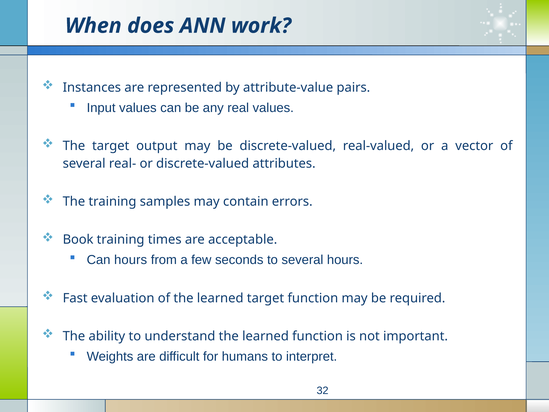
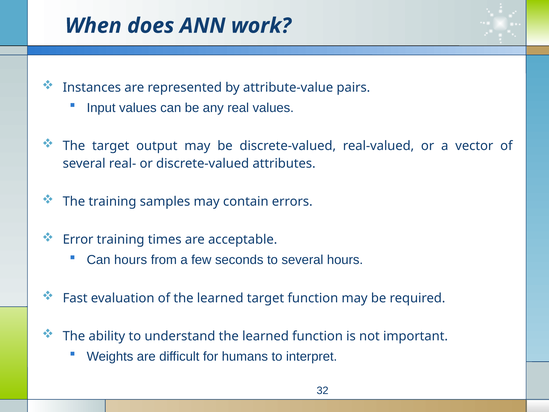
Book: Book -> Error
